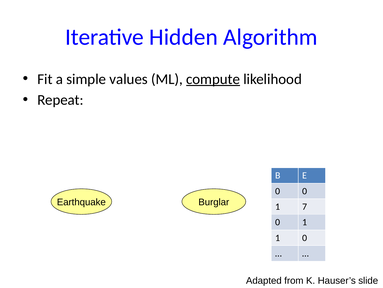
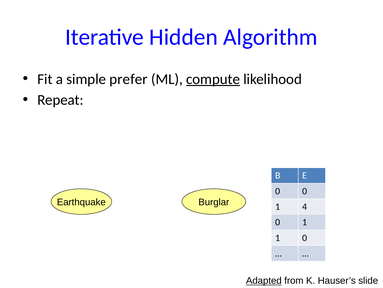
values: values -> prefer
7: 7 -> 4
Adapted underline: none -> present
